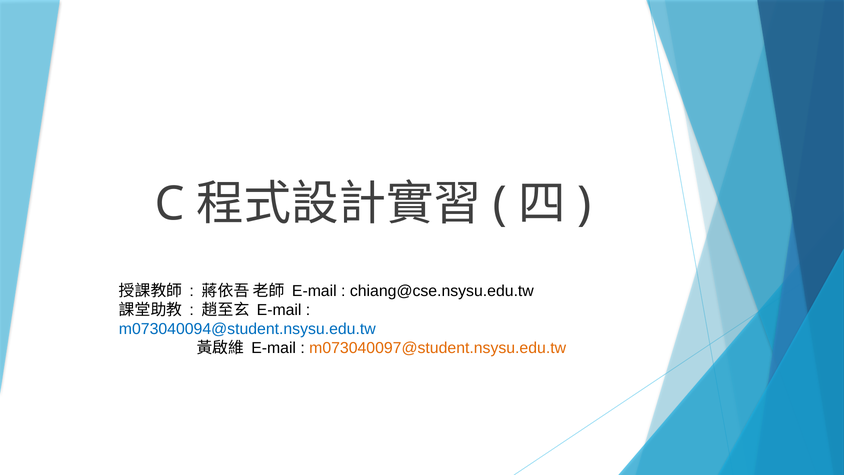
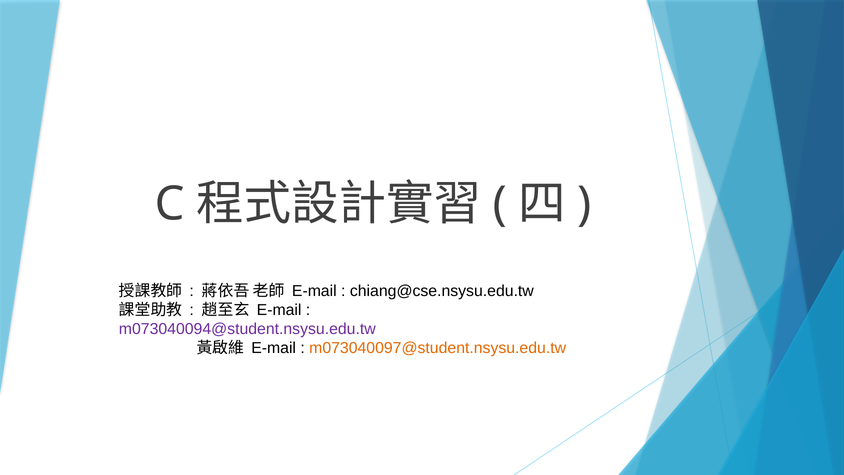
m073040094@student.nsysu.edu.tw colour: blue -> purple
